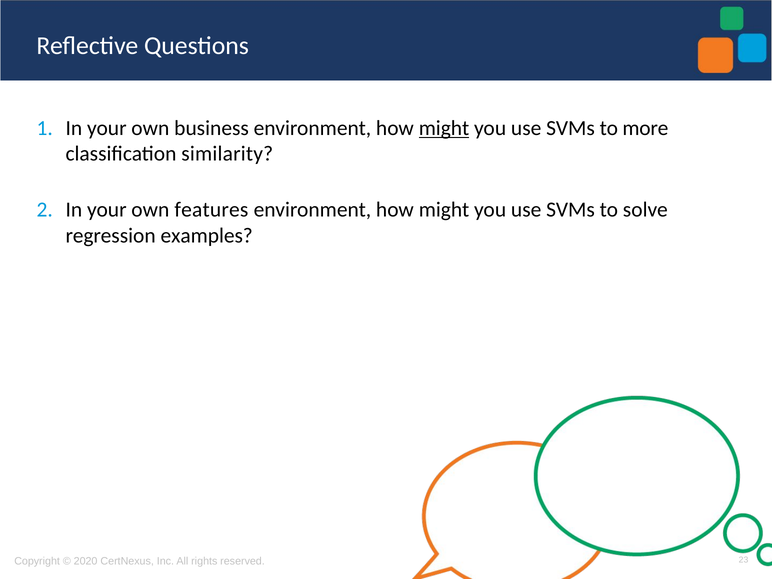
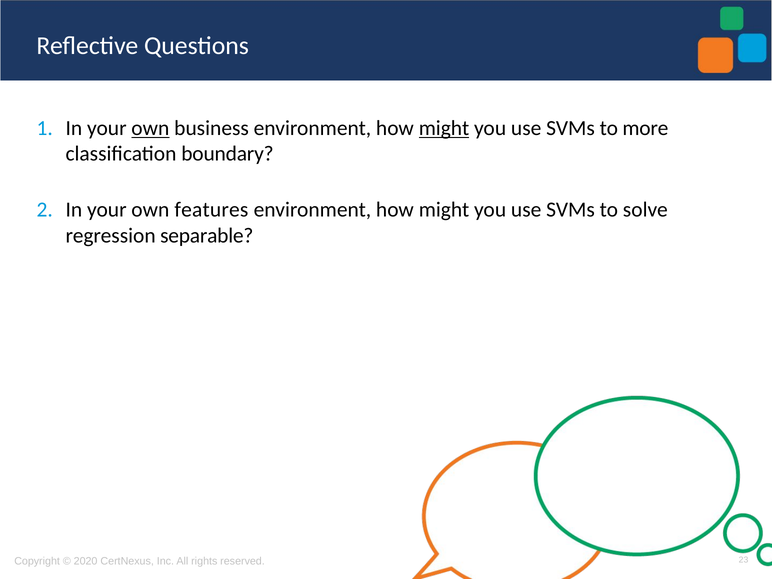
own at (150, 128) underline: none -> present
similarity: similarity -> boundary
examples: examples -> separable
